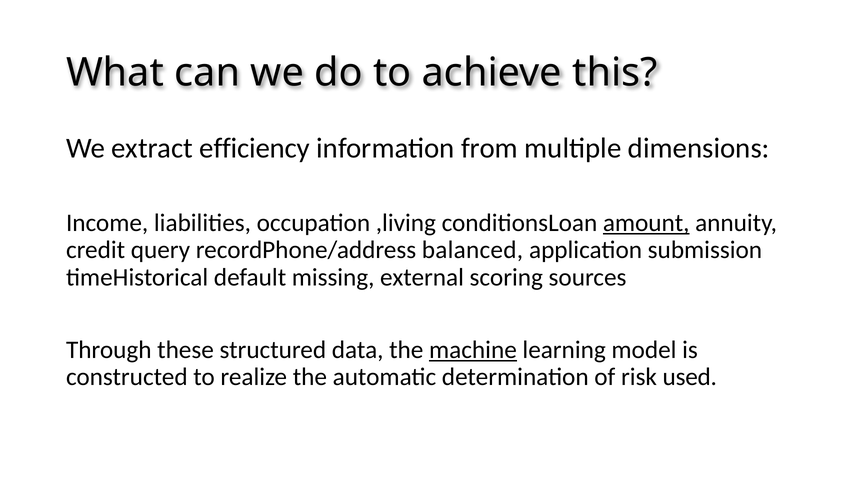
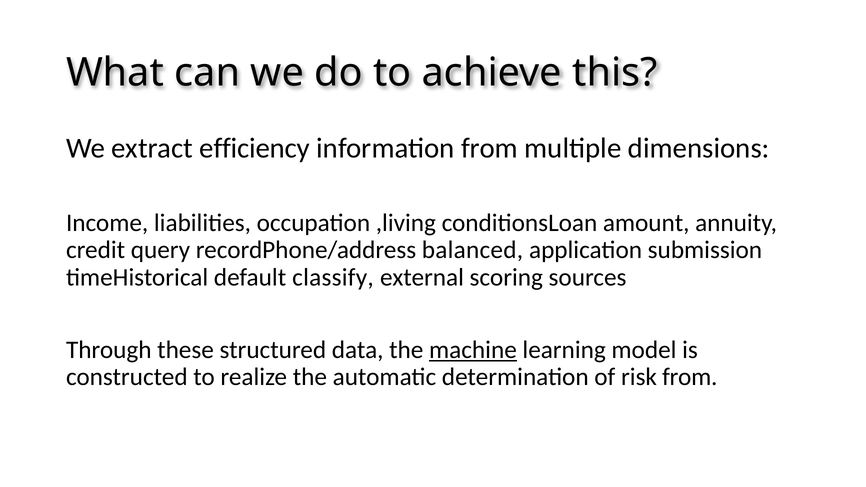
amount underline: present -> none
missing: missing -> classify
risk used: used -> from
